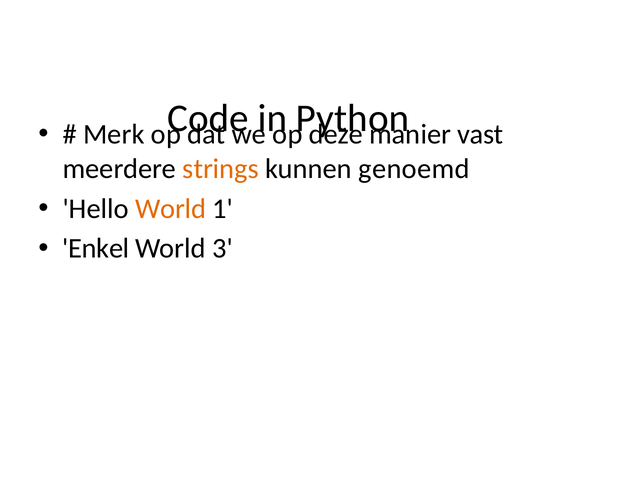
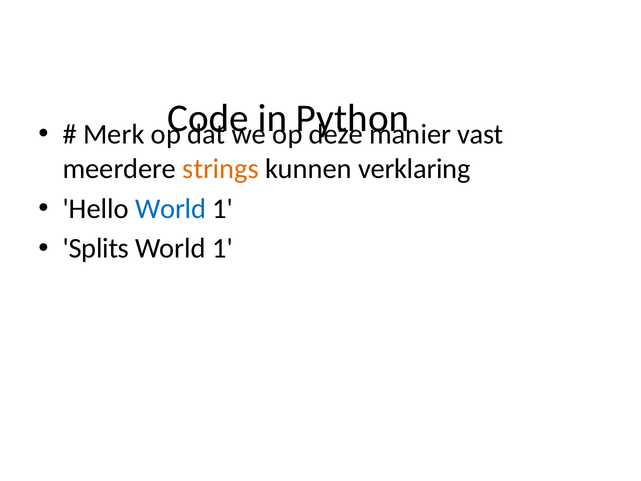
genoemd: genoemd -> verklaring
World at (171, 209) colour: orange -> blue
Enkel: Enkel -> Splits
3 at (223, 248): 3 -> 1
